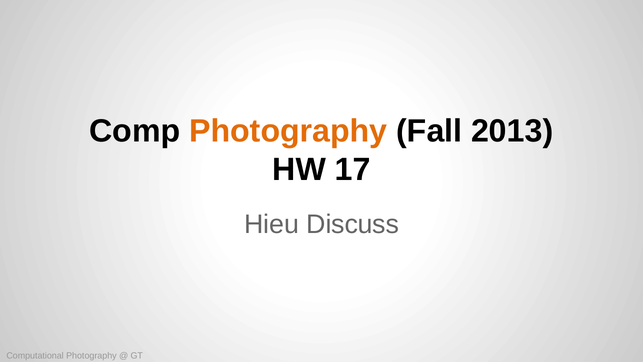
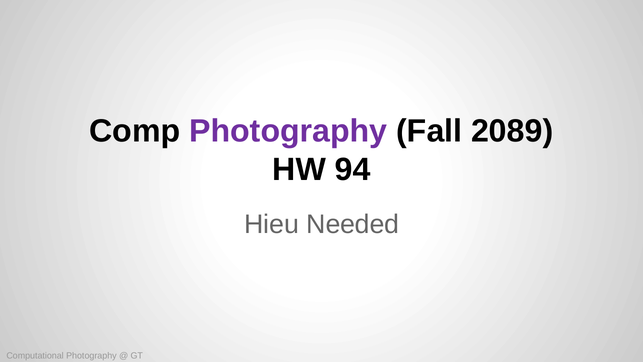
Photography at (288, 131) colour: orange -> purple
2013: 2013 -> 2089
17: 17 -> 94
Discuss: Discuss -> Needed
